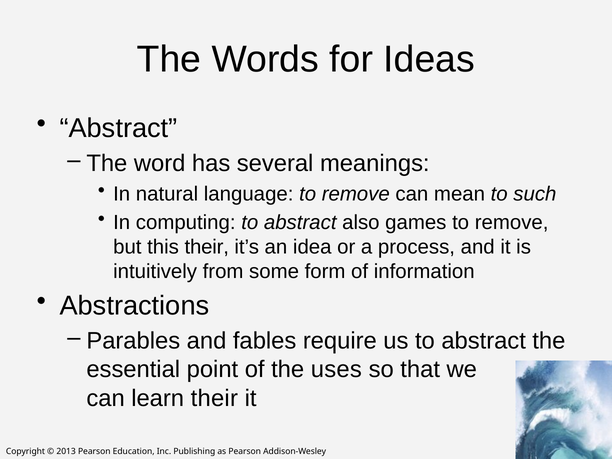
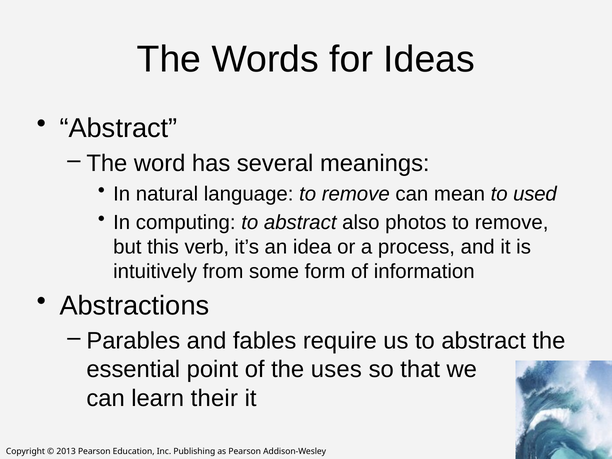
such: such -> used
games: games -> photos
this their: their -> verb
